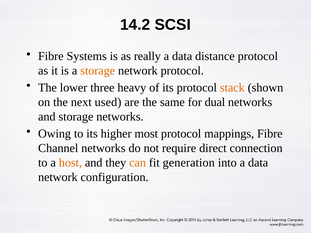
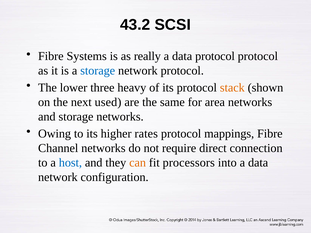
14.2: 14.2 -> 43.2
data distance: distance -> protocol
storage at (98, 71) colour: orange -> blue
dual: dual -> area
most: most -> rates
host colour: orange -> blue
generation: generation -> processors
